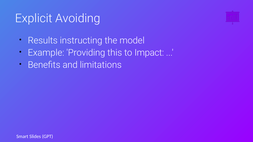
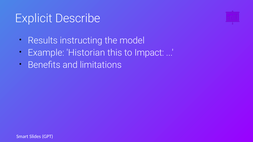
Avoiding: Avoiding -> Describe
Providing: Providing -> Historian
